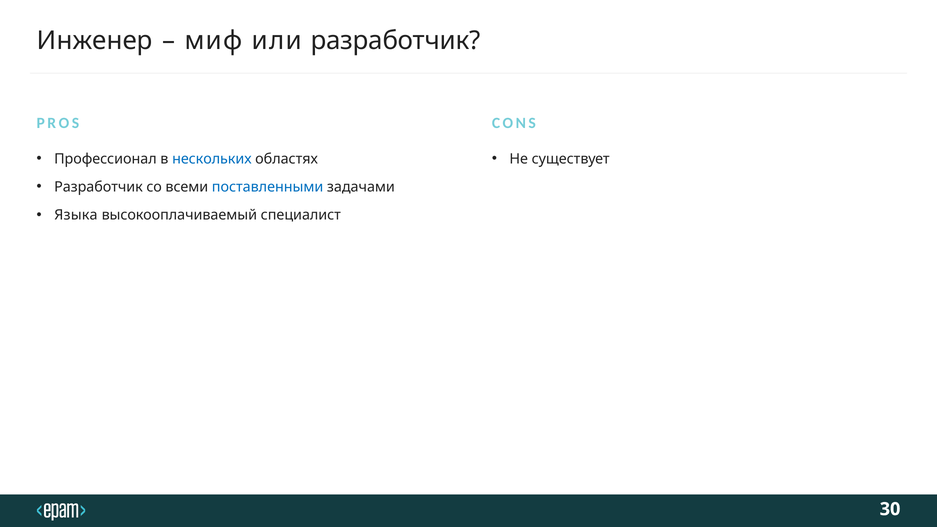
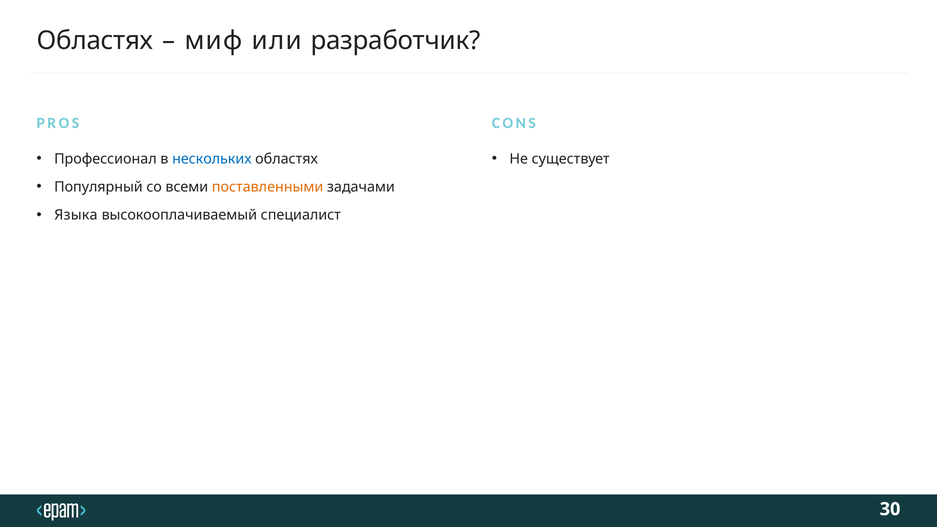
Инженер at (95, 41): Инженер -> Областях
Разработчик at (98, 187): Разработчик -> Популярный
поставленными colour: blue -> orange
